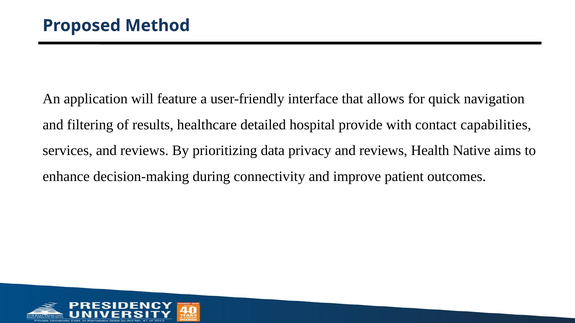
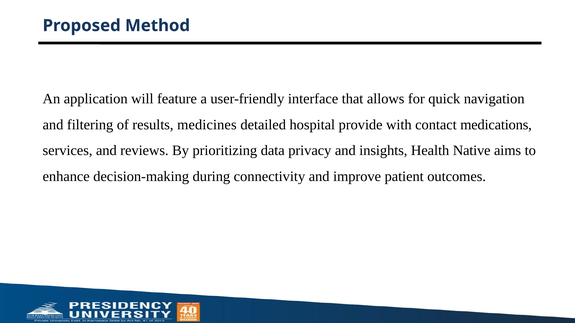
healthcare: healthcare -> medicines
capabilities: capabilities -> medications
privacy and reviews: reviews -> insights
